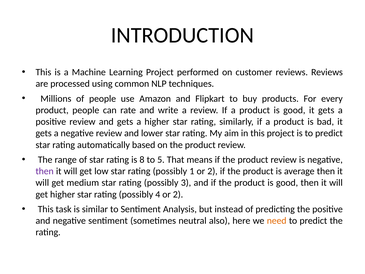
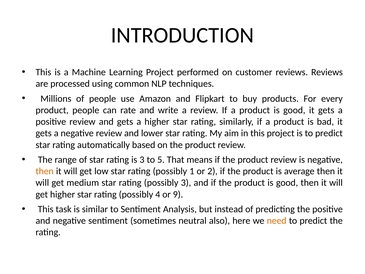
is 8: 8 -> 3
then at (45, 171) colour: purple -> orange
4 or 2: 2 -> 9
